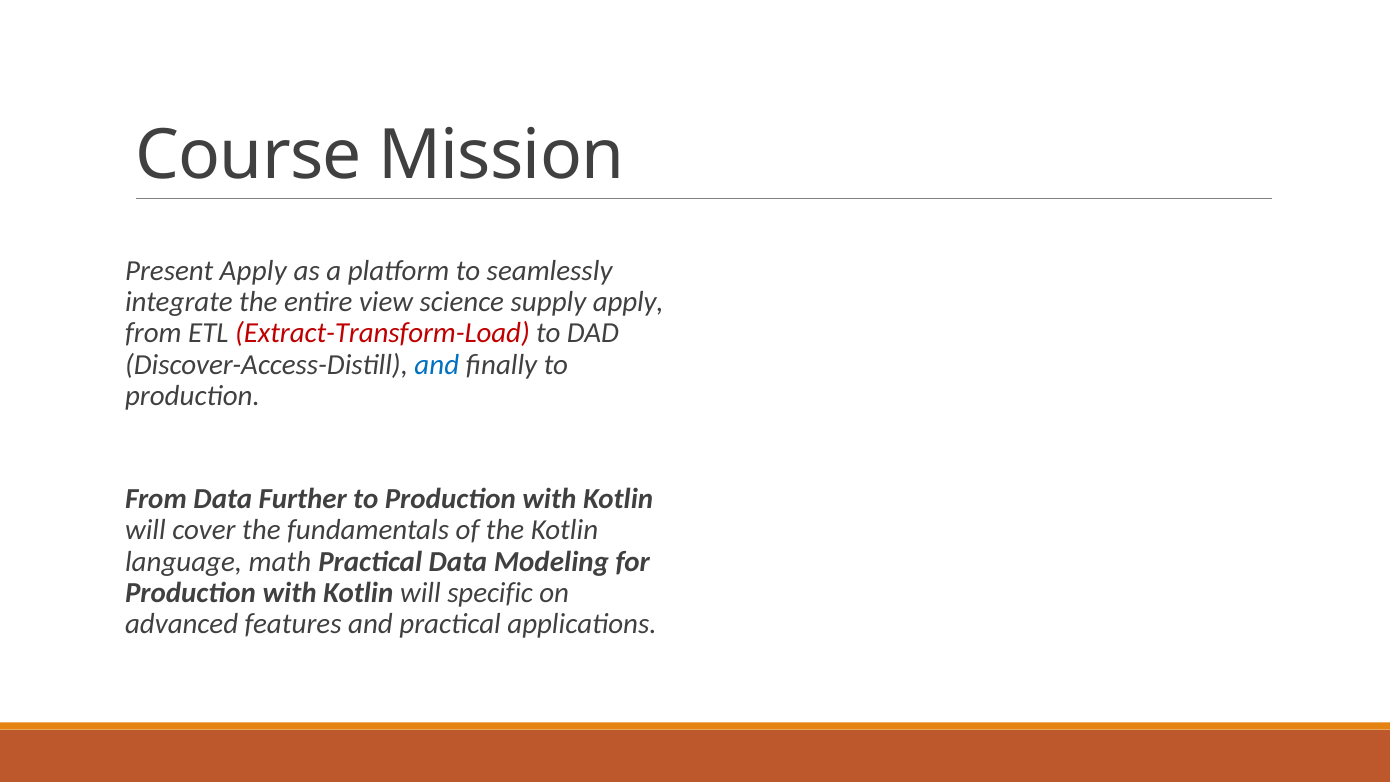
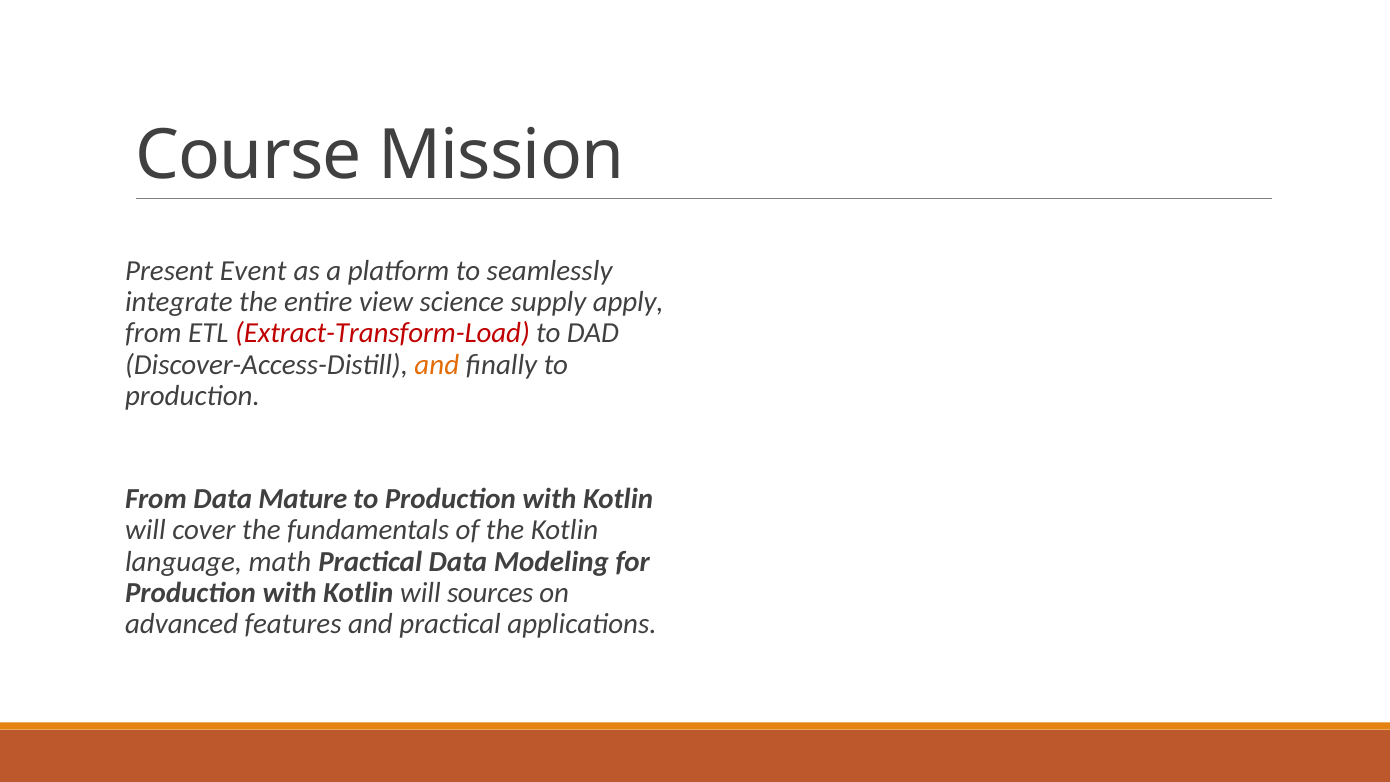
Present Apply: Apply -> Event
and at (437, 364) colour: blue -> orange
Further: Further -> Mature
specific: specific -> sources
